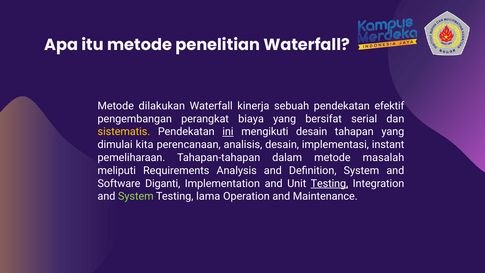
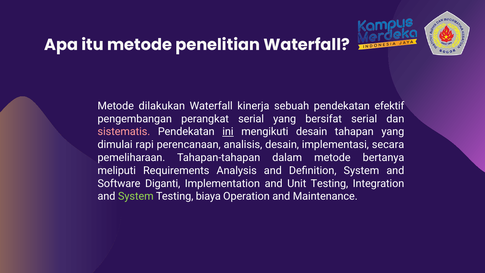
perangkat biaya: biaya -> serial
sistematis colour: yellow -> pink
kita: kita -> rapi
instant: instant -> secara
masalah: masalah -> bertanya
Testing at (329, 183) underline: present -> none
lama: lama -> biaya
